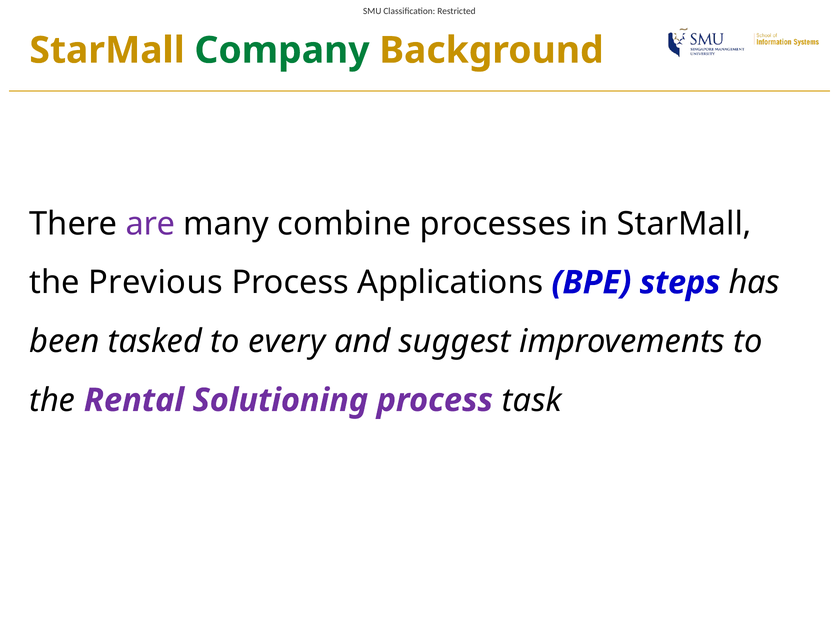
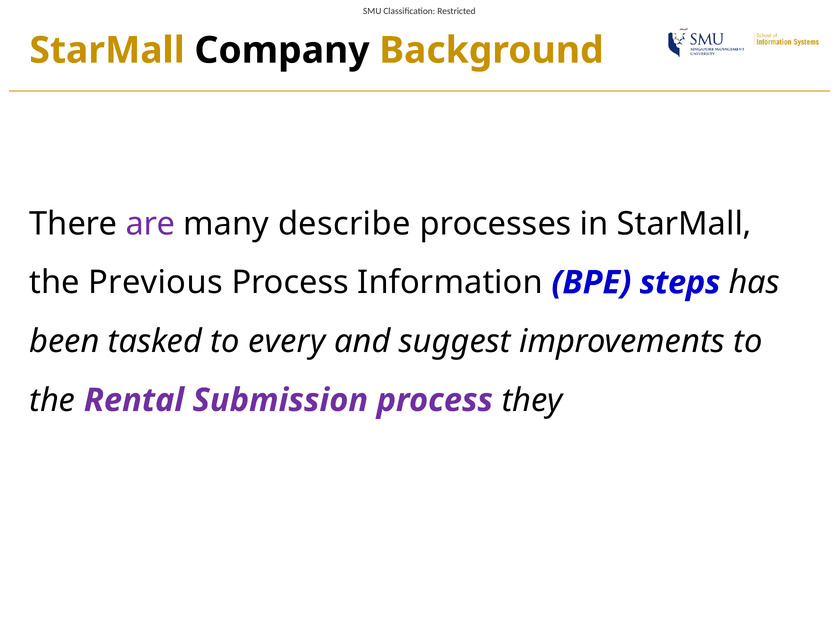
Company colour: green -> black
combine: combine -> describe
Applications: Applications -> Information
Solutioning: Solutioning -> Submission
task: task -> they
